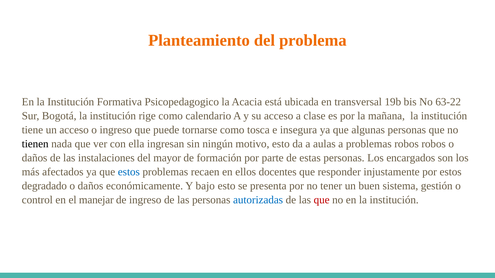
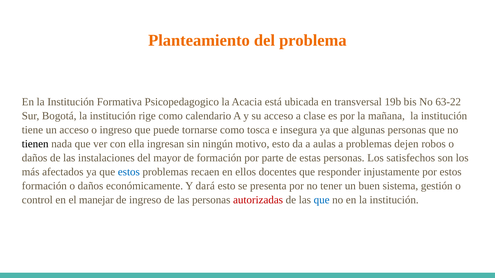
problemas robos: robos -> dejen
encargados: encargados -> satisfechos
degradado at (44, 186): degradado -> formación
bajo: bajo -> dará
autorizadas colour: blue -> red
que at (322, 200) colour: red -> blue
